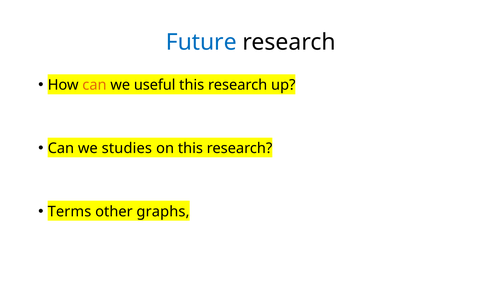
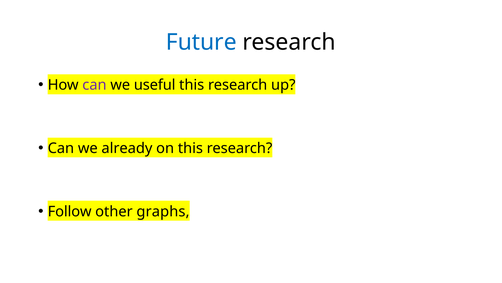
can at (94, 85) colour: orange -> purple
studies: studies -> already
Terms: Terms -> Follow
